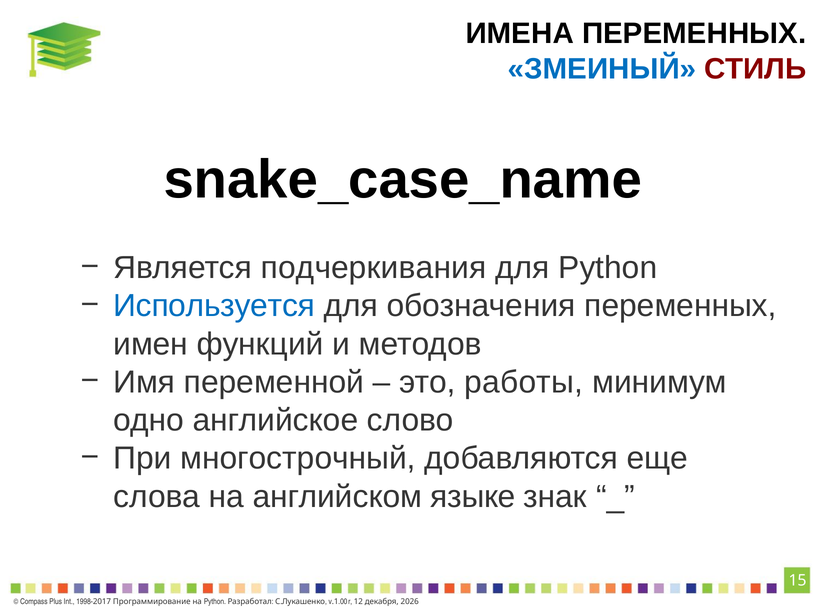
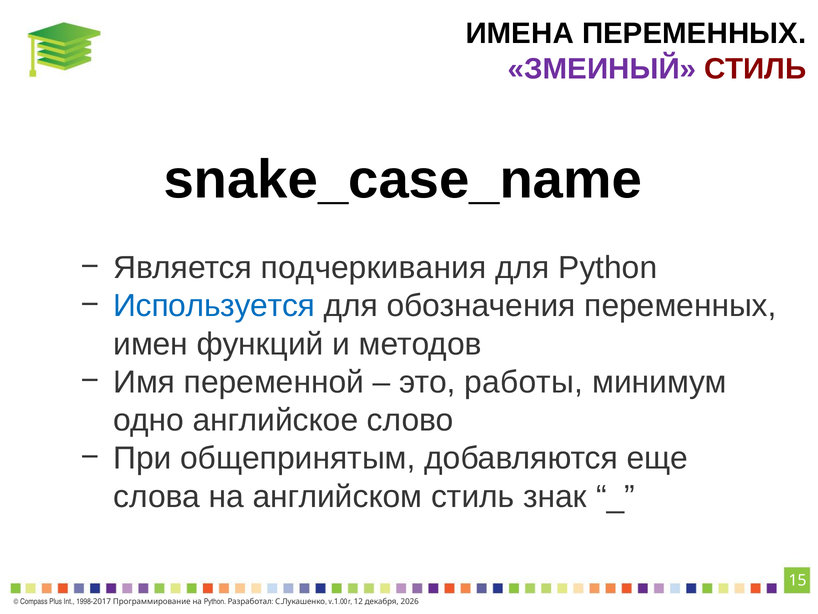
ЗМЕИНЫЙ colour: blue -> purple
многострочный: многострочный -> общепринятым
английском языке: языке -> стиль
